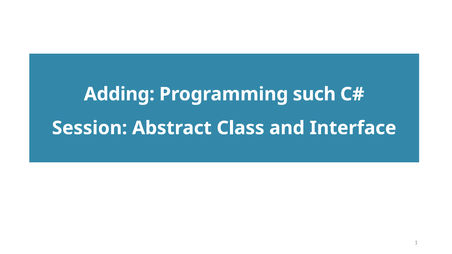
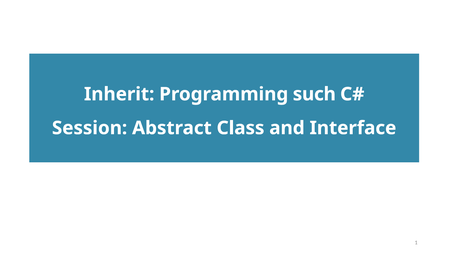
Adding: Adding -> Inherit
